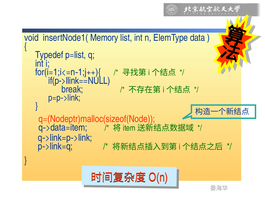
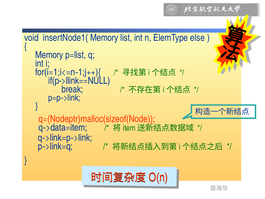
data: data -> else
Typedef at (49, 55): Typedef -> Memory
